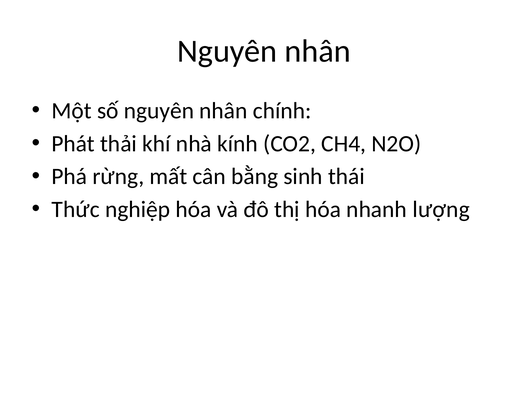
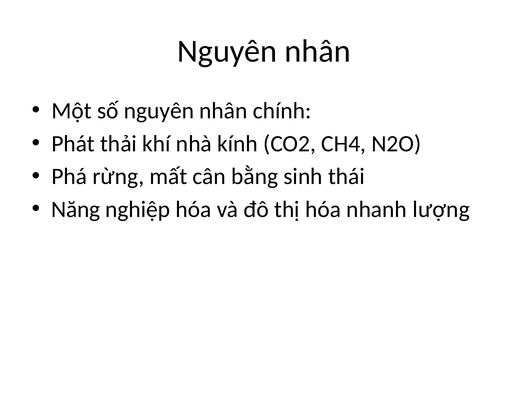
Thức: Thức -> Năng
